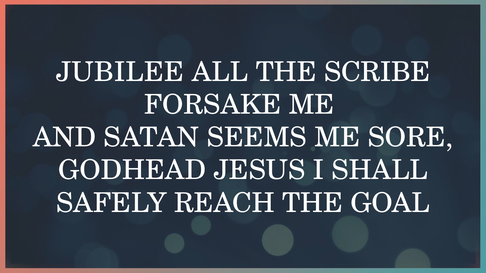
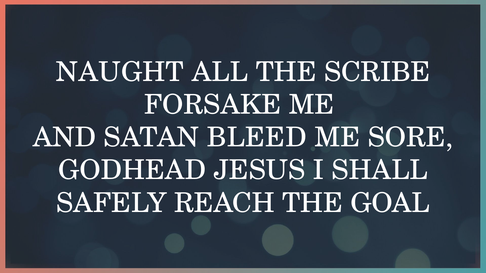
JUBILEE: JUBILEE -> NAUGHT
SEEMS: SEEMS -> BLEED
